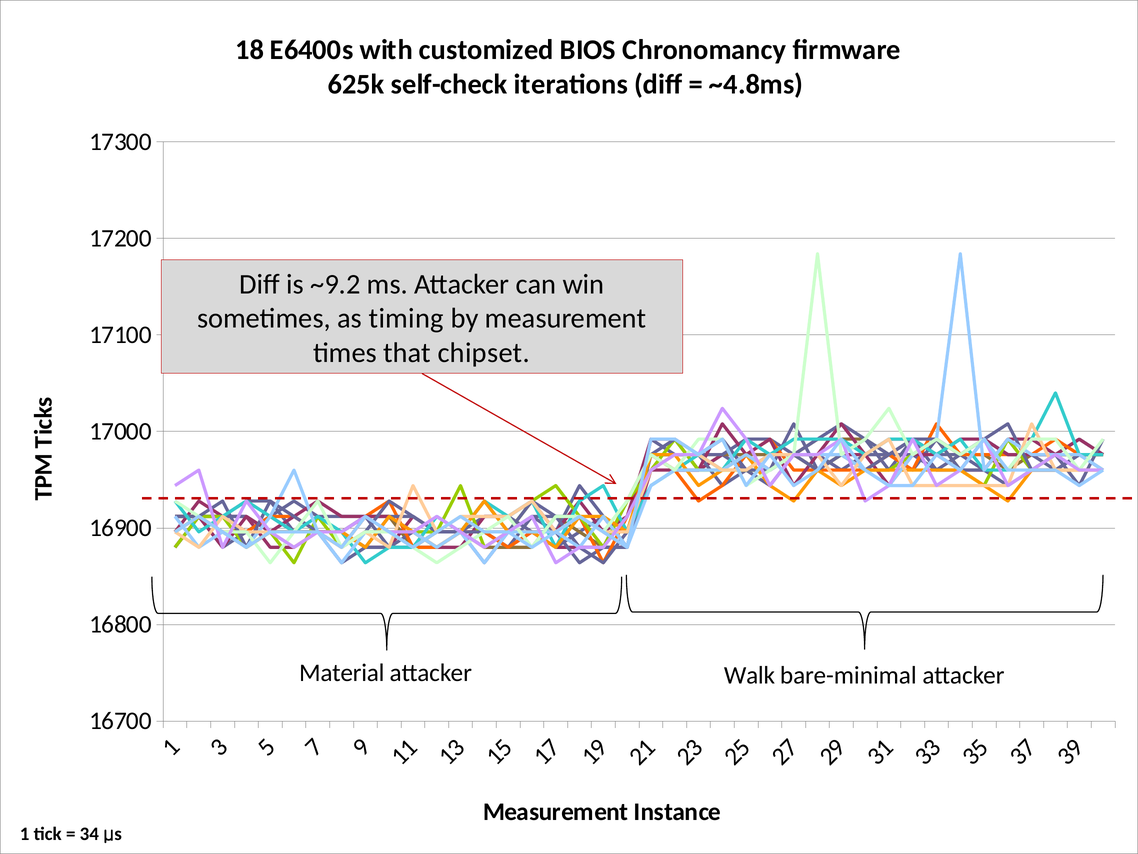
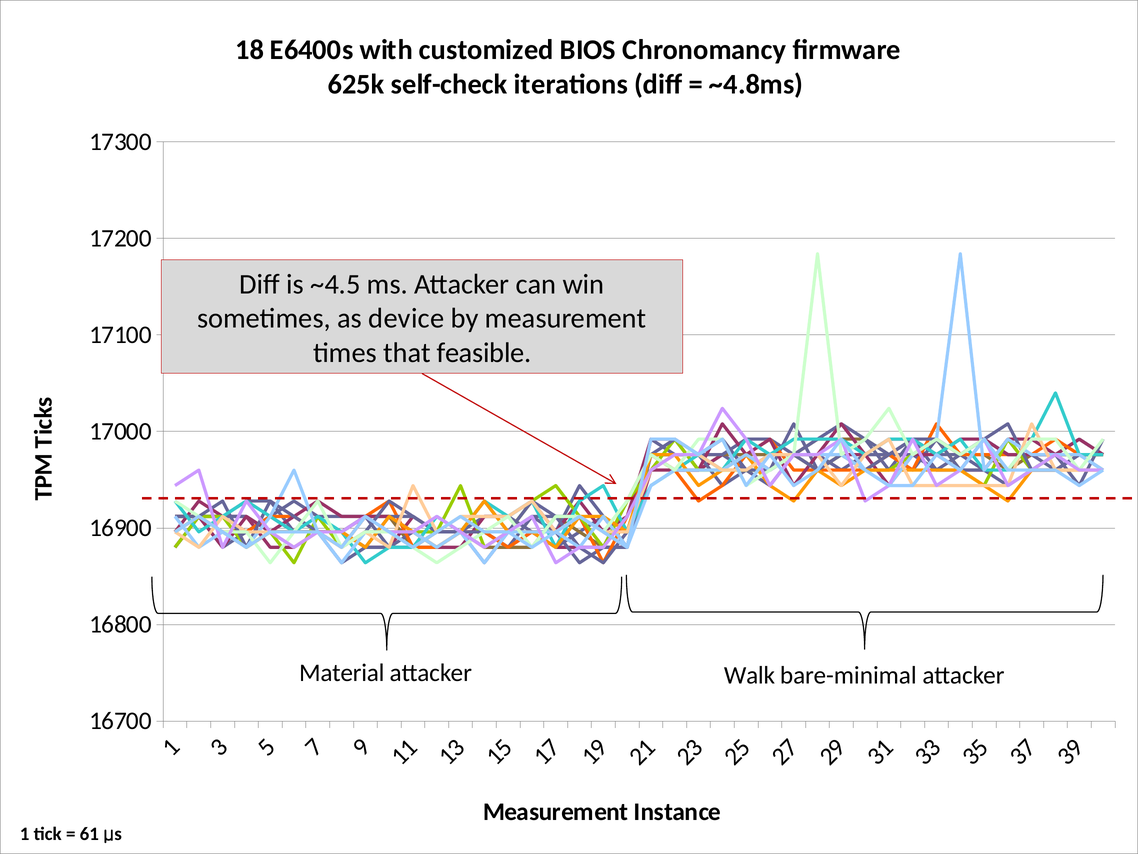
~9.2: ~9.2 -> ~4.5
timing: timing -> device
chipset: chipset -> feasible
34: 34 -> 61
